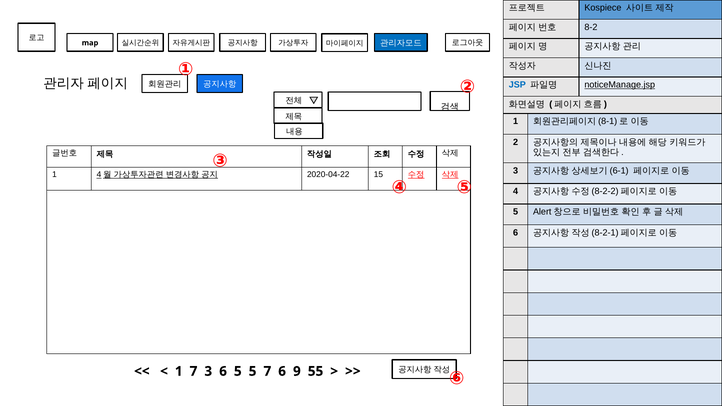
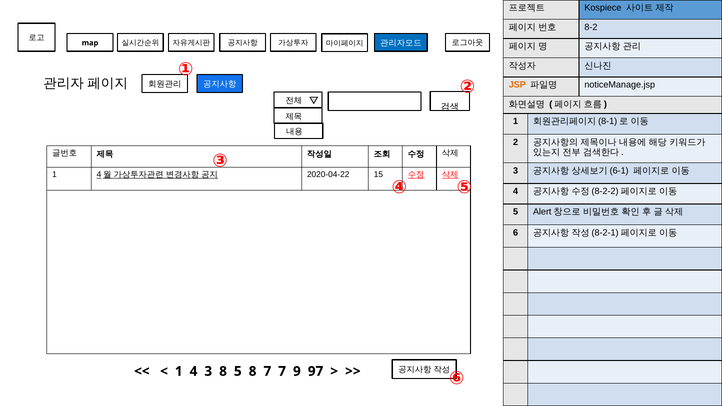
JSP colour: blue -> orange
noticeManage.jsp underline: present -> none
7 at (193, 371): 7 -> 4
3 6: 6 -> 8
5 5: 5 -> 8
7 6: 6 -> 7
55: 55 -> 97
